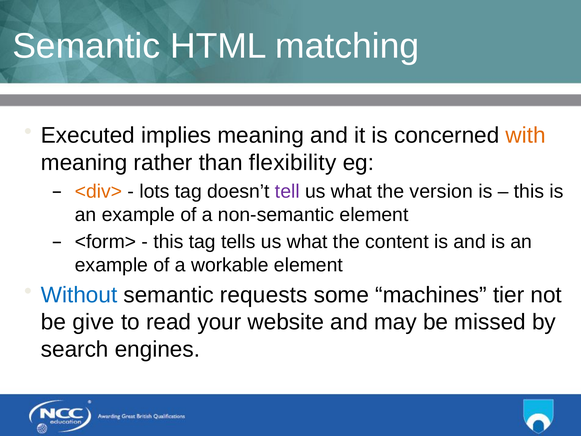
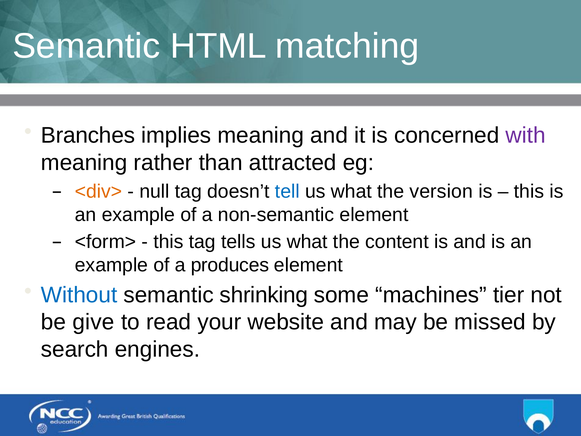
Executed: Executed -> Branches
with colour: orange -> purple
flexibility: flexibility -> attracted
lots: lots -> null
tell colour: purple -> blue
workable: workable -> produces
requests: requests -> shrinking
